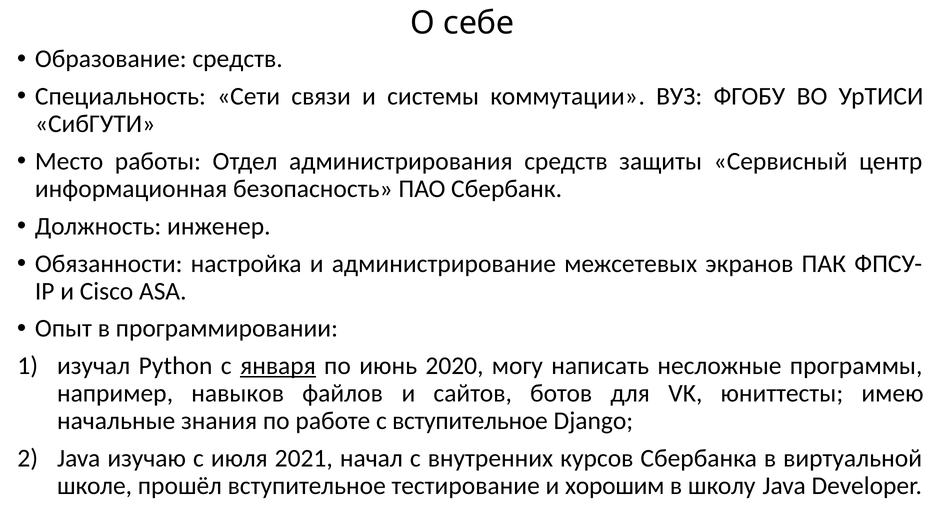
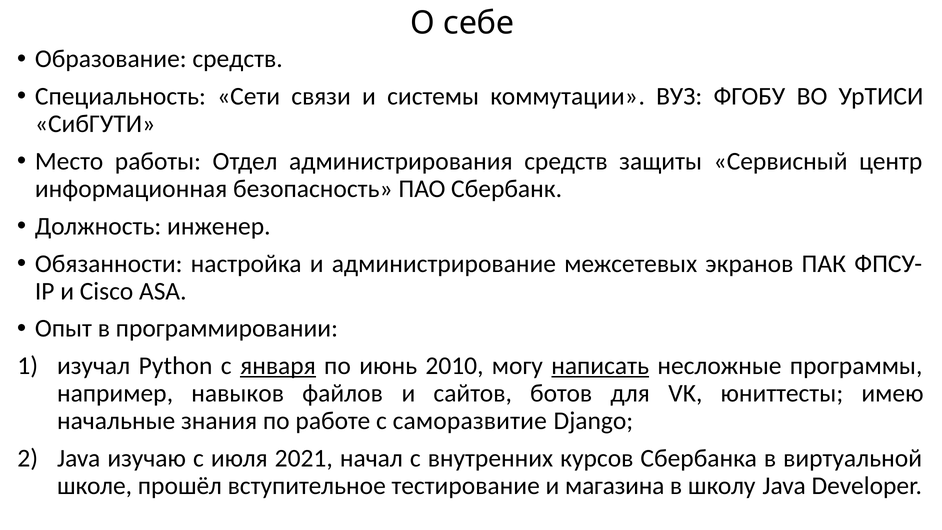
2020: 2020 -> 2010
написать underline: none -> present
с вступительное: вступительное -> саморазвитие
хорошим: хорошим -> магазина
